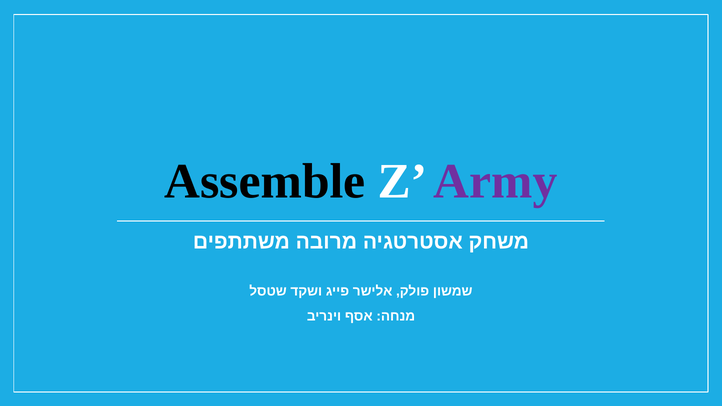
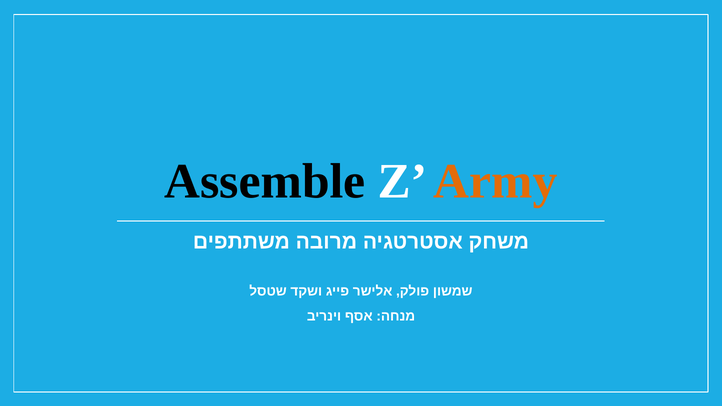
Army colour: purple -> orange
